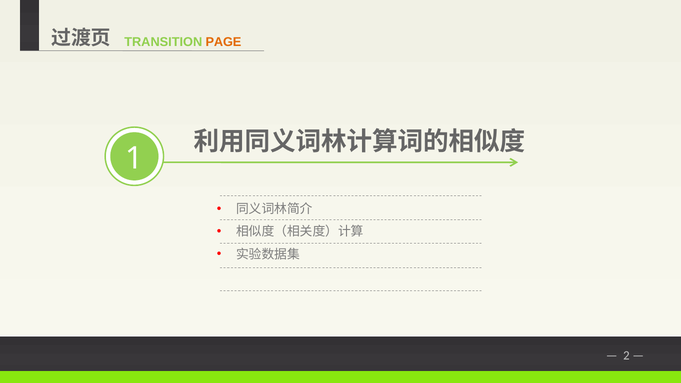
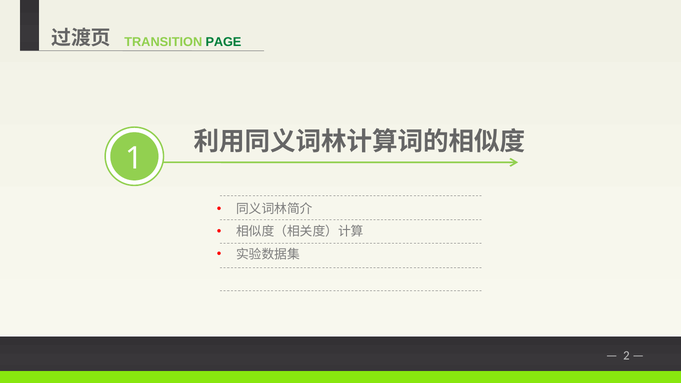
PAGE colour: orange -> green
